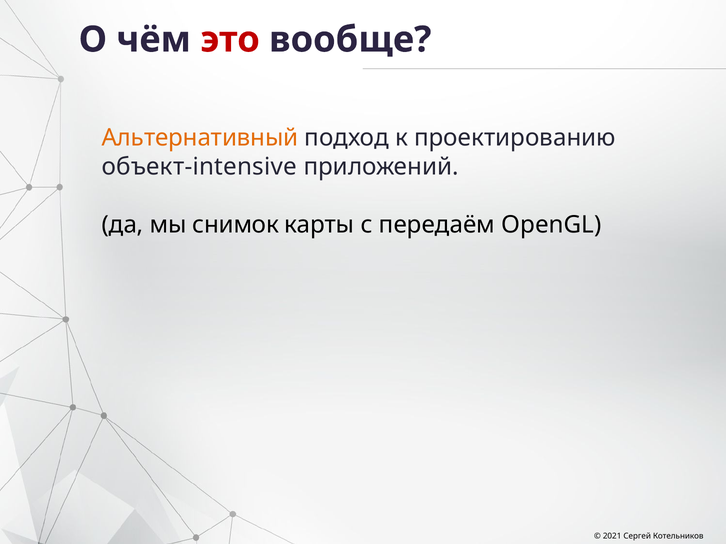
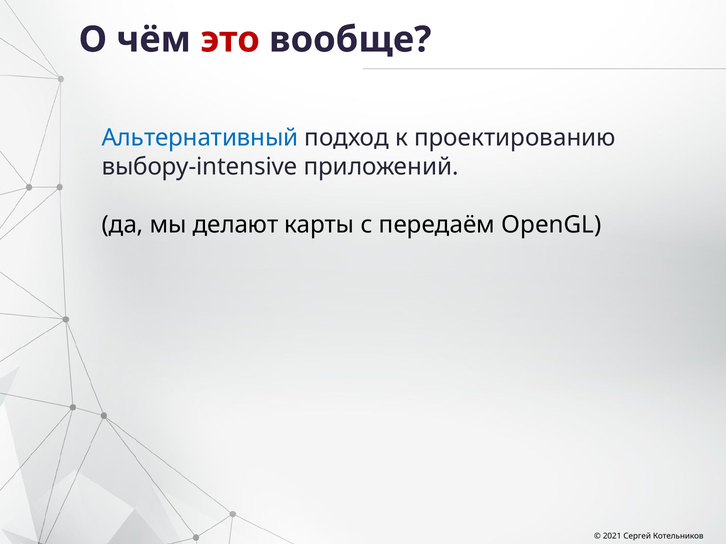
Альтернативный colour: orange -> blue
объект-intensive: объект-intensive -> выбору-intensive
снимок: снимок -> делают
